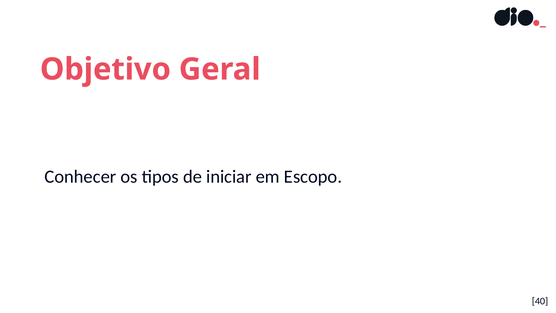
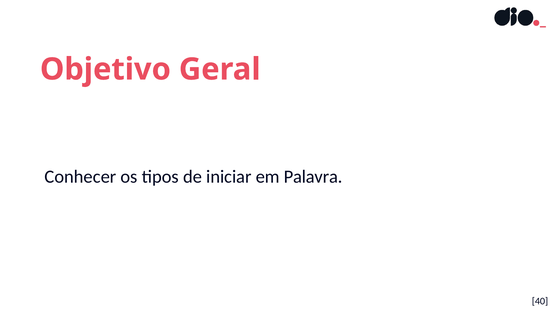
Escopo: Escopo -> Palavra
